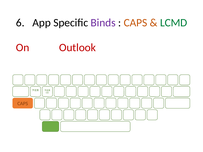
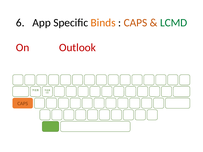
Binds colour: purple -> orange
